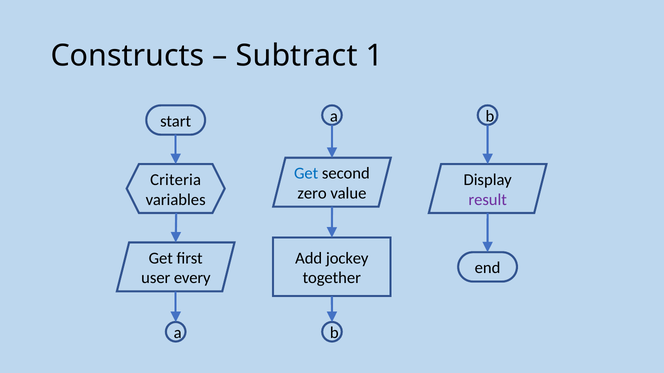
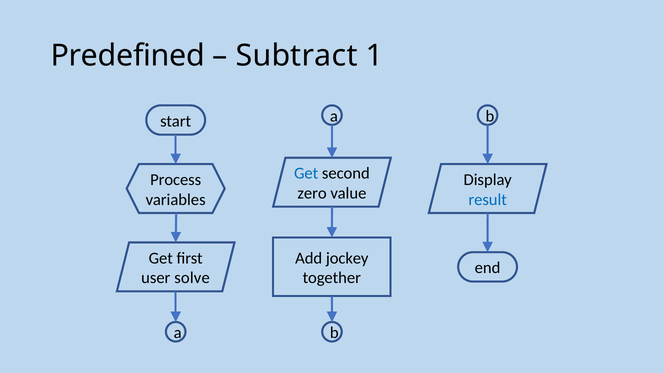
Constructs: Constructs -> Predefined
Criteria: Criteria -> Process
result colour: purple -> blue
every: every -> solve
